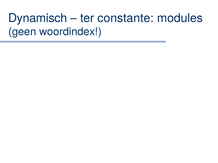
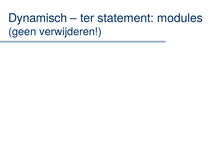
constante: constante -> statement
woordindex: woordindex -> verwijderen
